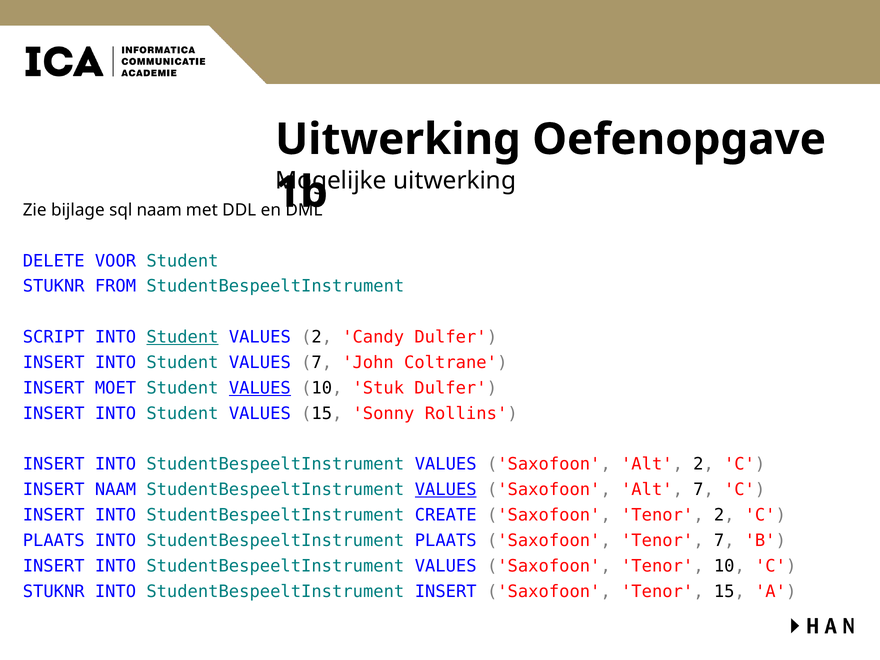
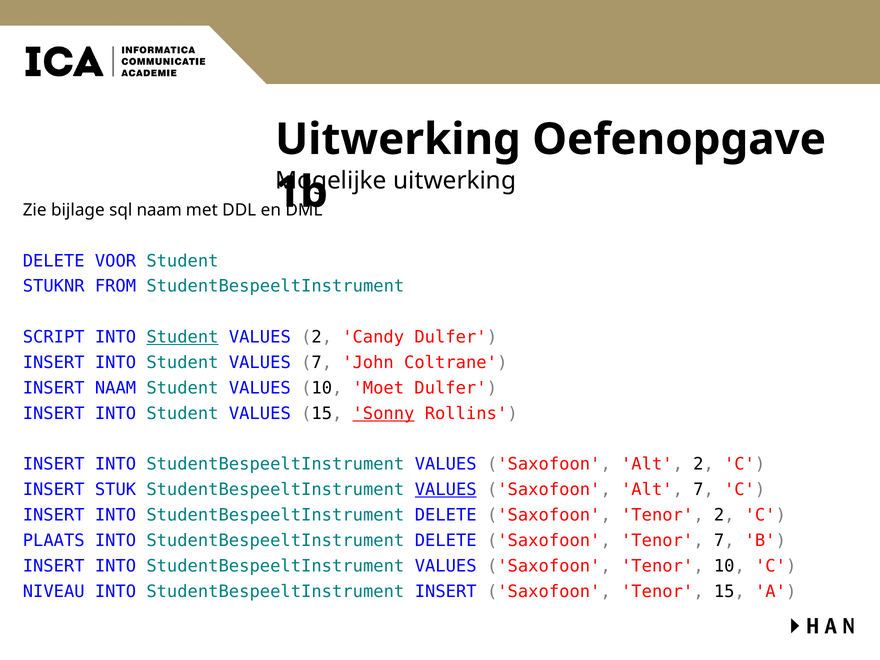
INSERT MOET: MOET -> NAAM
VALUES at (260, 388) underline: present -> none
Stuk: Stuk -> Moet
Sonny underline: none -> present
INSERT NAAM: NAAM -> STUK
INSERT INTO StudentBespeeltInstrument CREATE: CREATE -> DELETE
PLAATS at (446, 541): PLAATS -> DELETE
STUKNR at (54, 591): STUKNR -> NIVEAU
